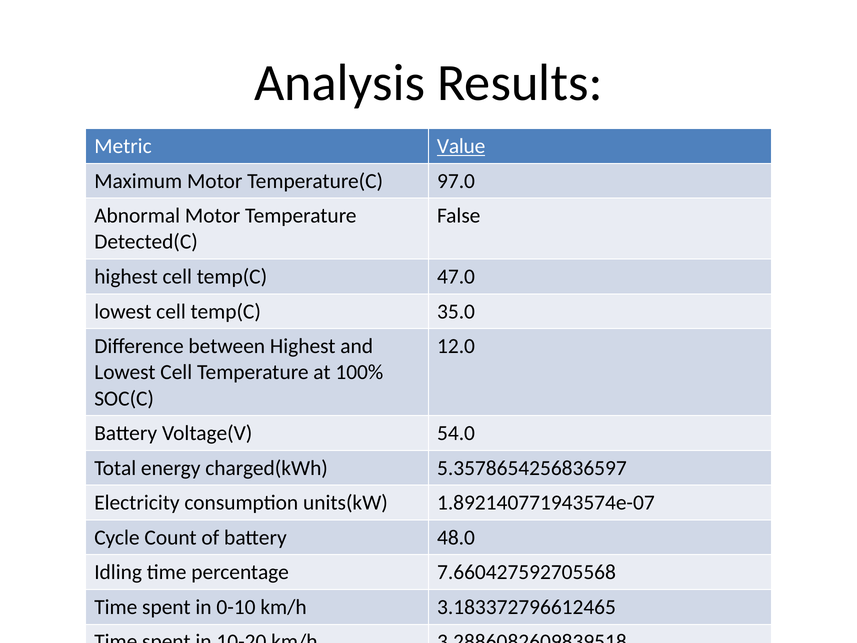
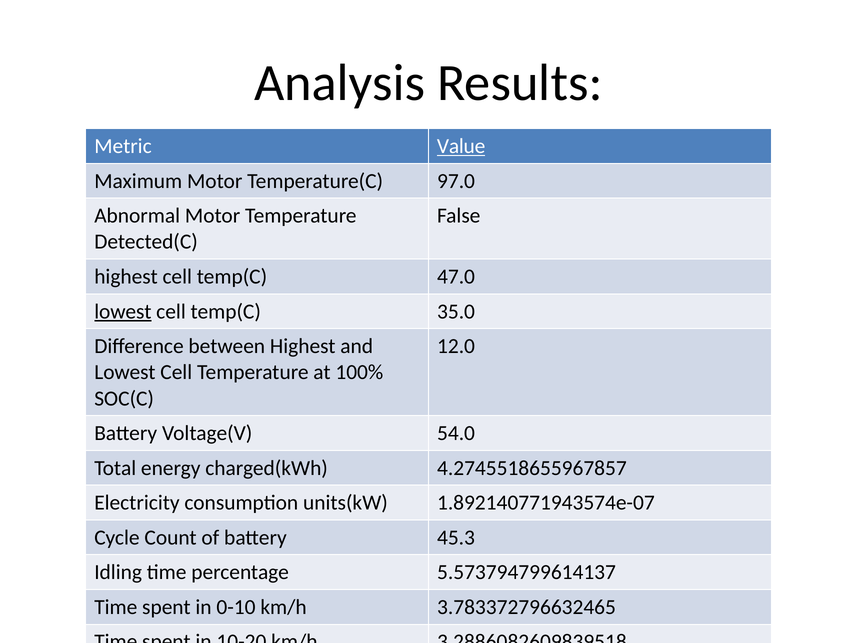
lowest at (123, 311) underline: none -> present
5.3578654256836597: 5.3578654256836597 -> 4.2745518655967857
48.0: 48.0 -> 45.3
7.660427592705568: 7.660427592705568 -> 5.573794799614137
3.183372796612465: 3.183372796612465 -> 3.783372796632465
